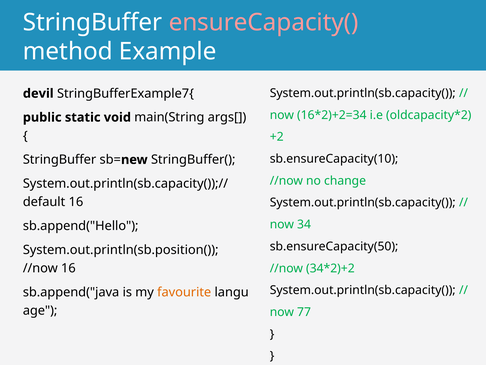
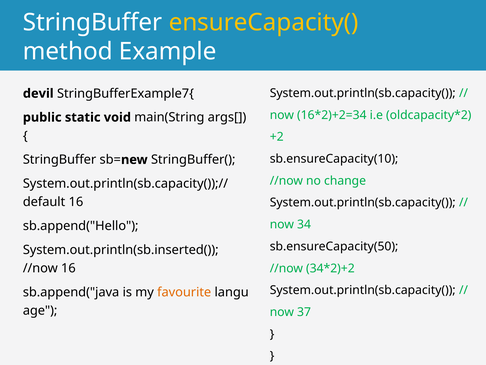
ensureCapacity( colour: pink -> yellow
System.out.println(sb.position(: System.out.println(sb.position( -> System.out.println(sb.inserted(
77: 77 -> 37
